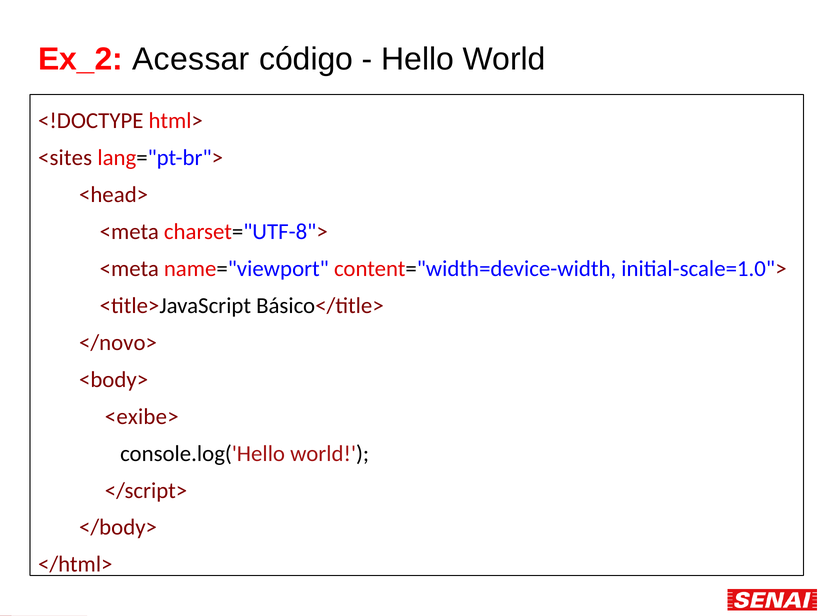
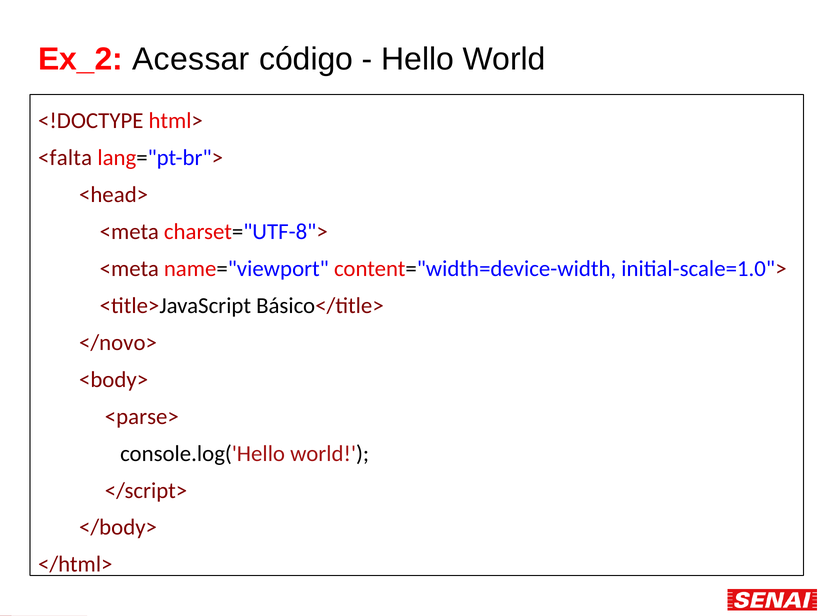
<sites: <sites -> <falta
<exibe>: <exibe> -> <parse>
